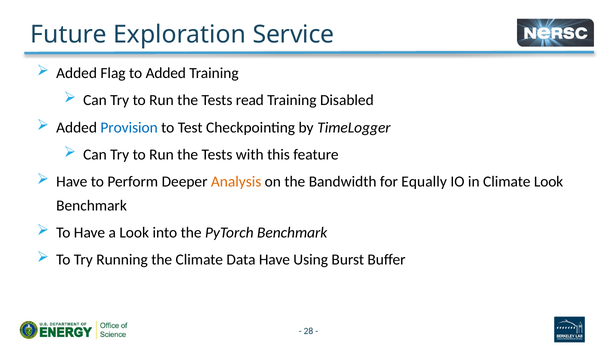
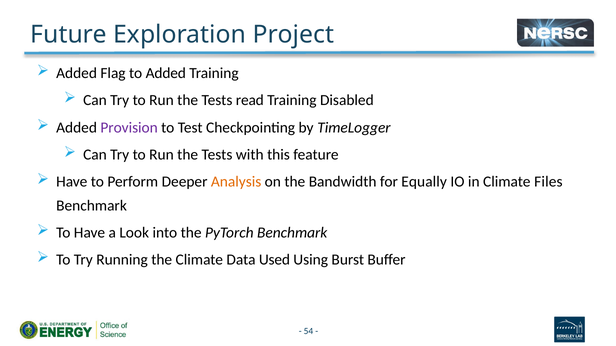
Service: Service -> Project
Provision colour: blue -> purple
Climate Look: Look -> Files
Data Have: Have -> Used
28: 28 -> 54
